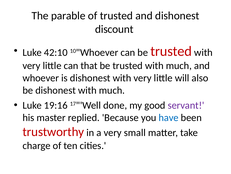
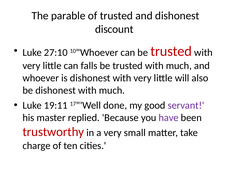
42:10: 42:10 -> 27:10
that: that -> falls
19:16: 19:16 -> 19:11
have colour: blue -> purple
